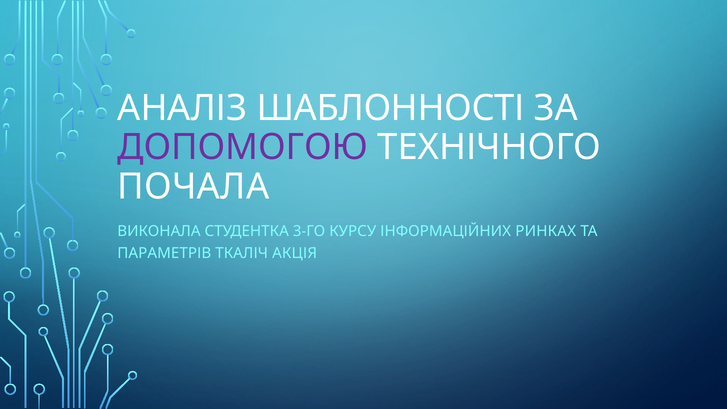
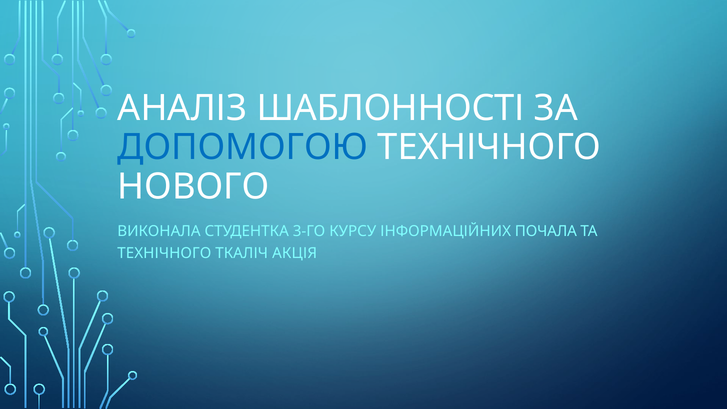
ДОПОМОГОЮ colour: purple -> blue
ПОЧАЛА: ПОЧАЛА -> НОВОГО
РИНКАХ: РИНКАХ -> ПОЧАЛА
ПАРАМЕТРІВ at (164, 253): ПАРАМЕТРІВ -> ТЕХНІЧНОГО
